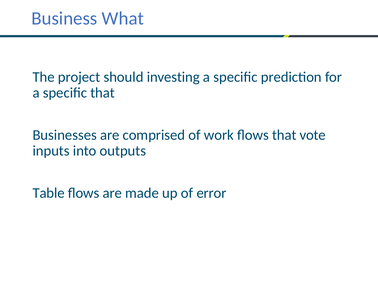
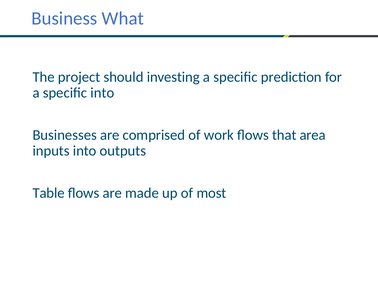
specific that: that -> into
vote: vote -> area
error: error -> most
